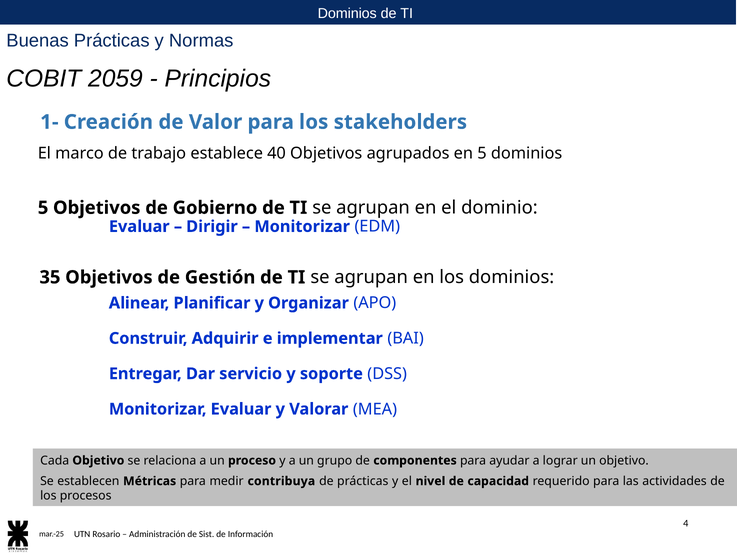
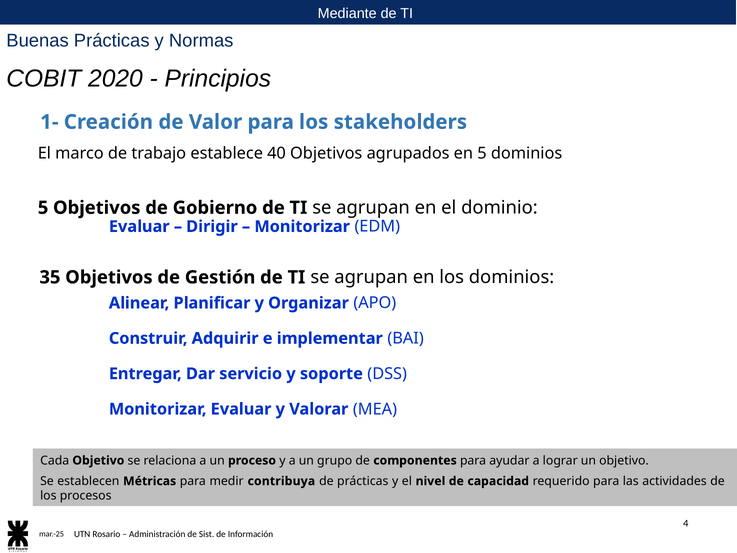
Dominios at (347, 13): Dominios -> Mediante
2059: 2059 -> 2020
